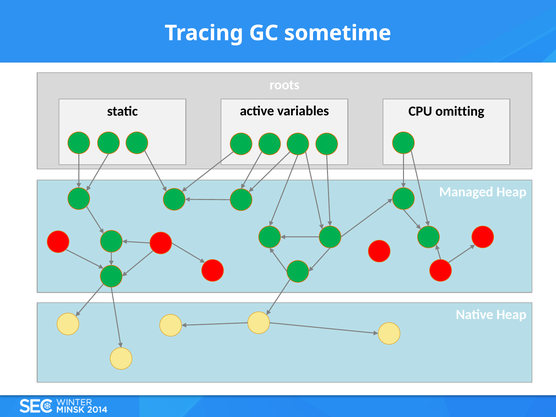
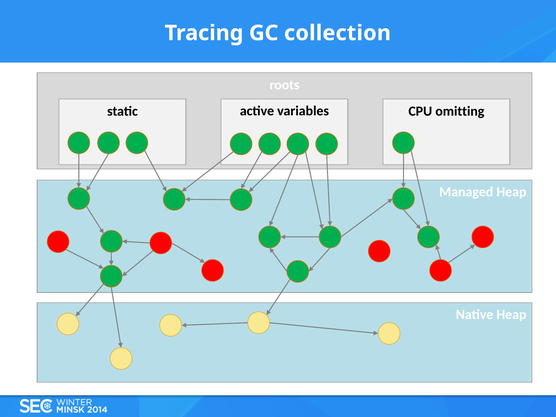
sometime: sometime -> collection
